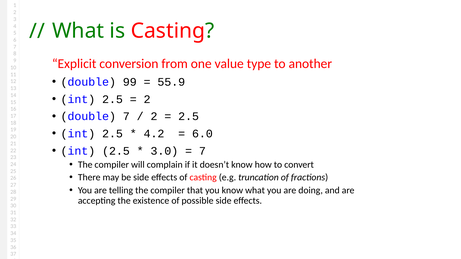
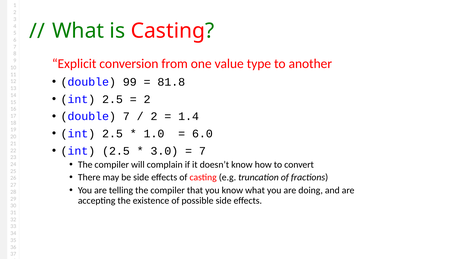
55.9: 55.9 -> 81.8
2.5 at (189, 117): 2.5 -> 1.4
4.2: 4.2 -> 1.0
